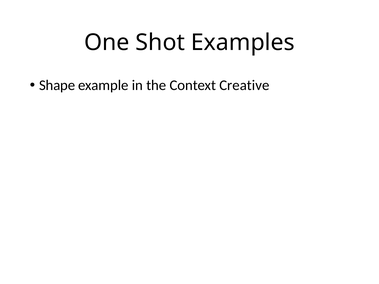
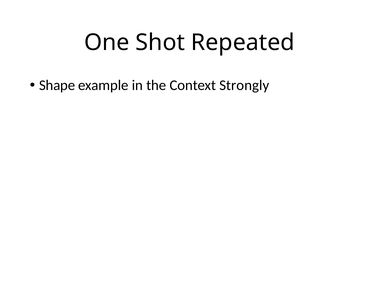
Examples: Examples -> Repeated
Creative: Creative -> Strongly
